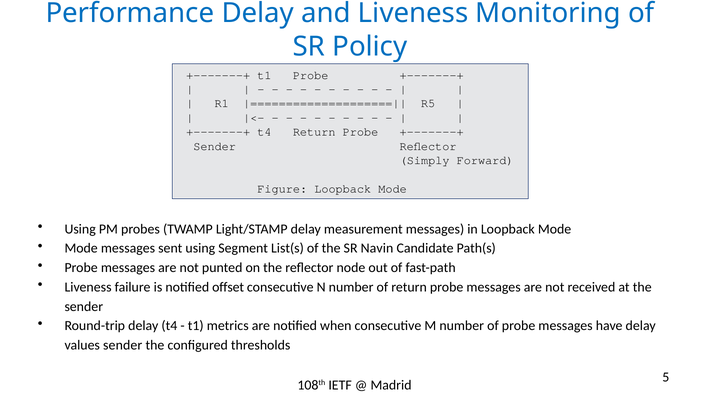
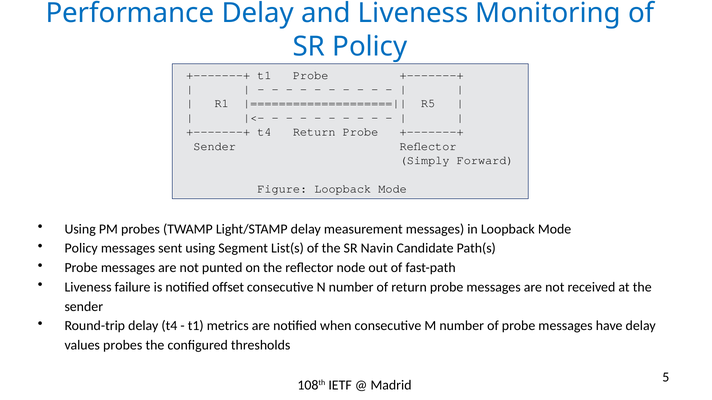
Mode at (81, 249): Mode -> Policy
values sender: sender -> probes
